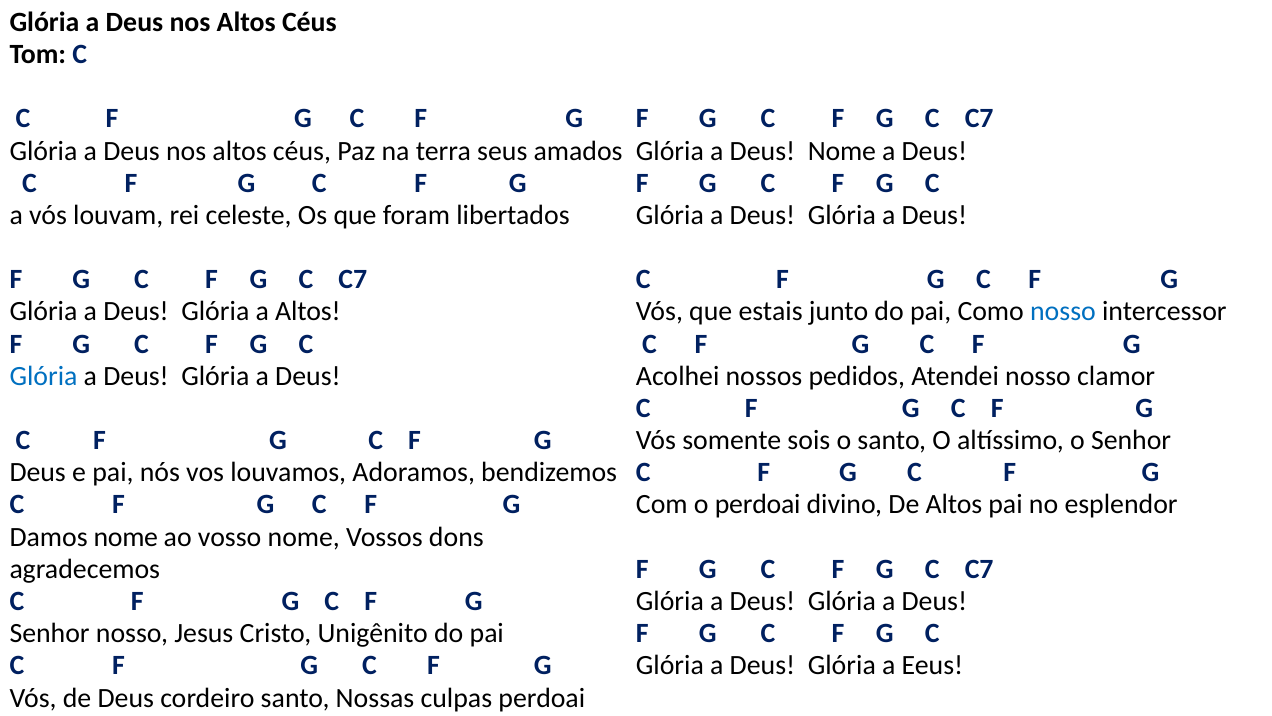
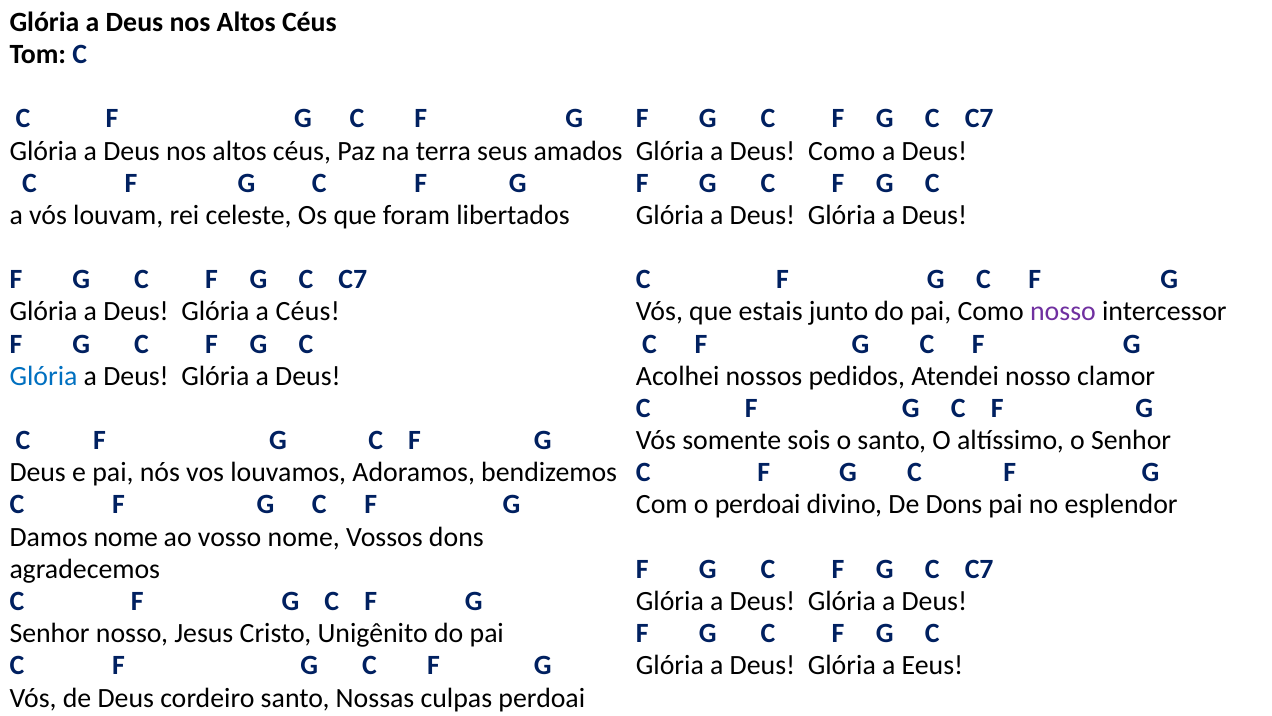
Deus Nome: Nome -> Como
a Altos: Altos -> Céus
nosso at (1063, 312) colour: blue -> purple
De Altos: Altos -> Dons
